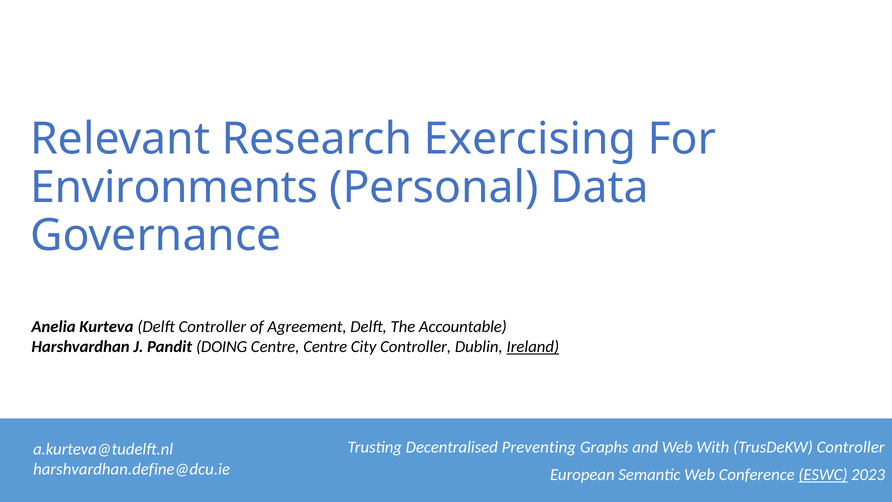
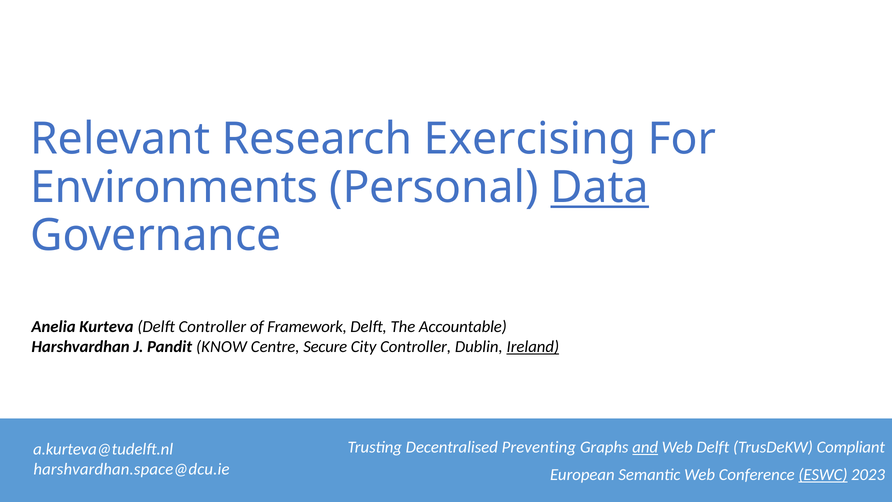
Data underline: none -> present
Agreement: Agreement -> Framework
DOING: DOING -> KNOW
Centre Centre: Centre -> Secure
and underline: none -> present
Web With: With -> Delft
TrusDeKW Controller: Controller -> Compliant
harshvardhan.define@dcu.ie: harshvardhan.define@dcu.ie -> harshvardhan.space@dcu.ie
